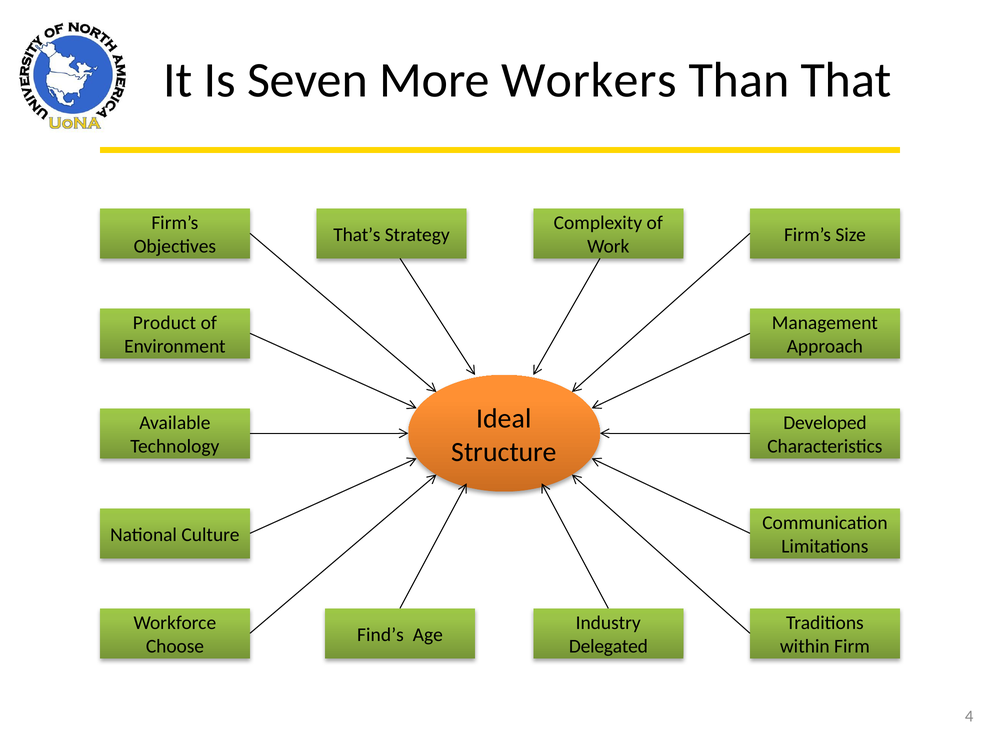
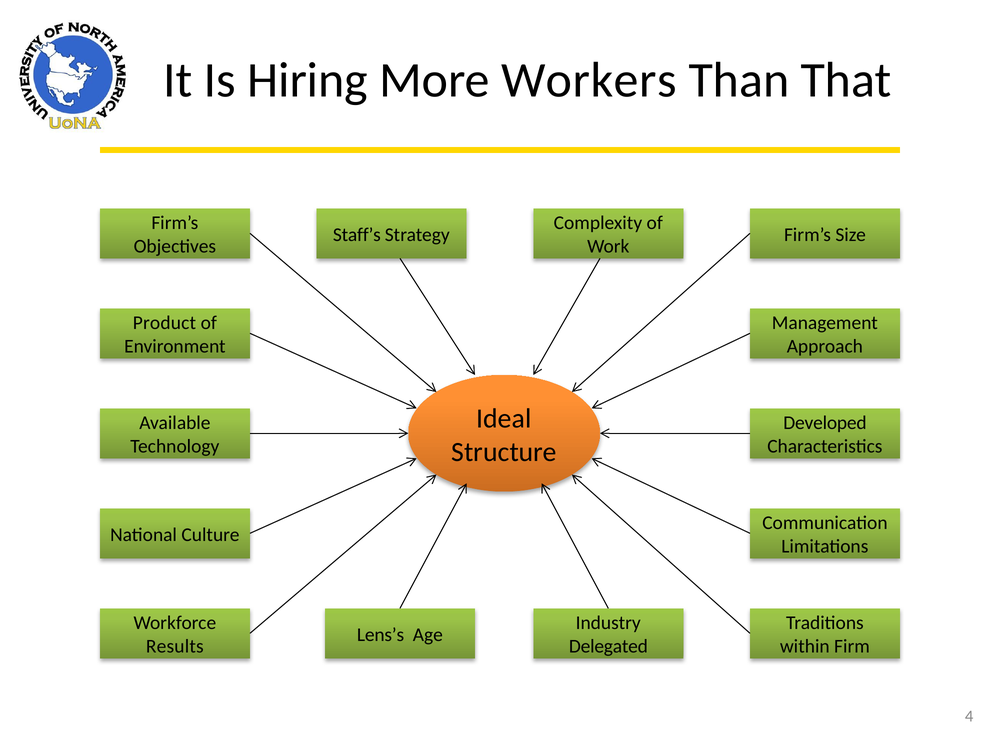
Seven: Seven -> Hiring
That’s: That’s -> Staff’s
Find’s: Find’s -> Lens’s
Choose: Choose -> Results
